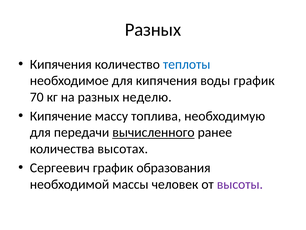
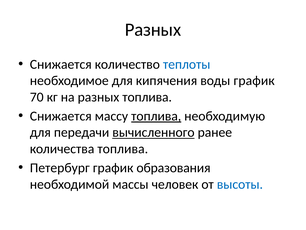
Кипячения at (61, 64): Кипячения -> Снижается
разных неделю: неделю -> топлива
Кипячение at (61, 116): Кипячение -> Снижается
топлива at (156, 116) underline: none -> present
количества высотах: высотах -> топлива
Сергеевич: Сергеевич -> Петербург
высоты colour: purple -> blue
